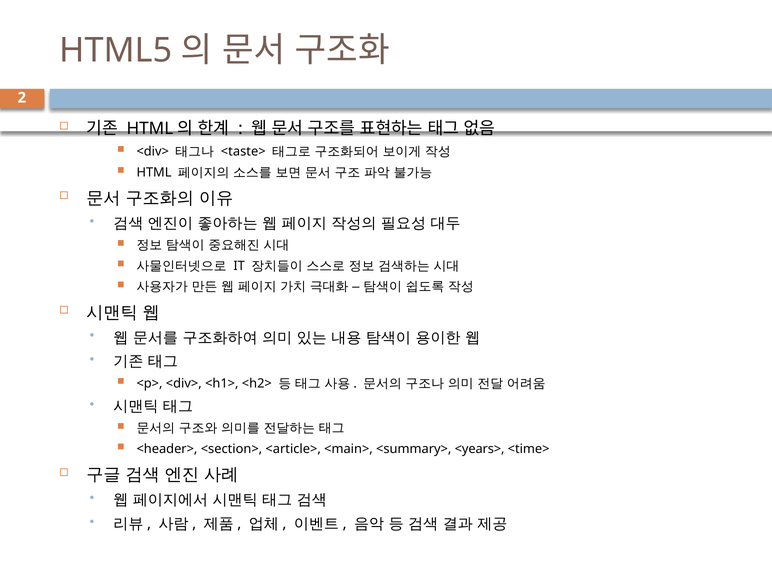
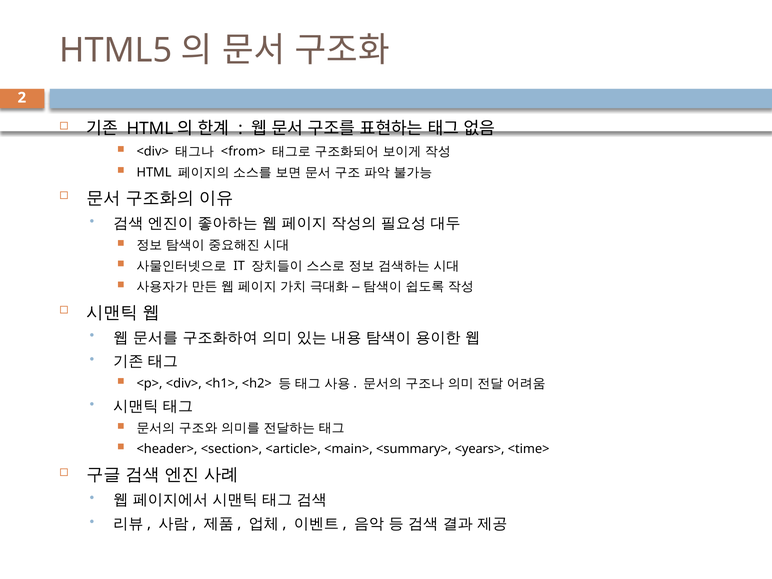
<taste>: <taste> -> <from>
